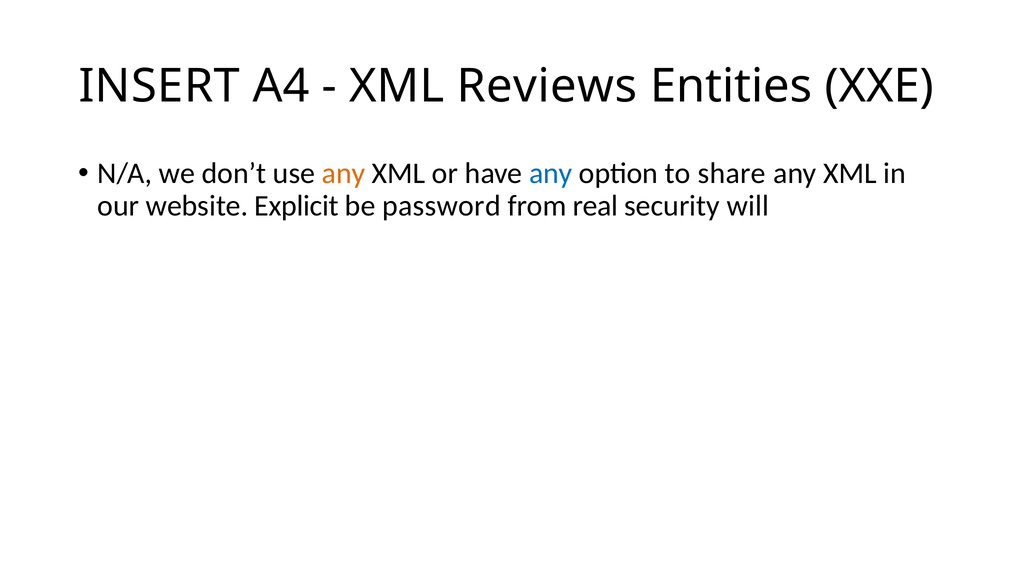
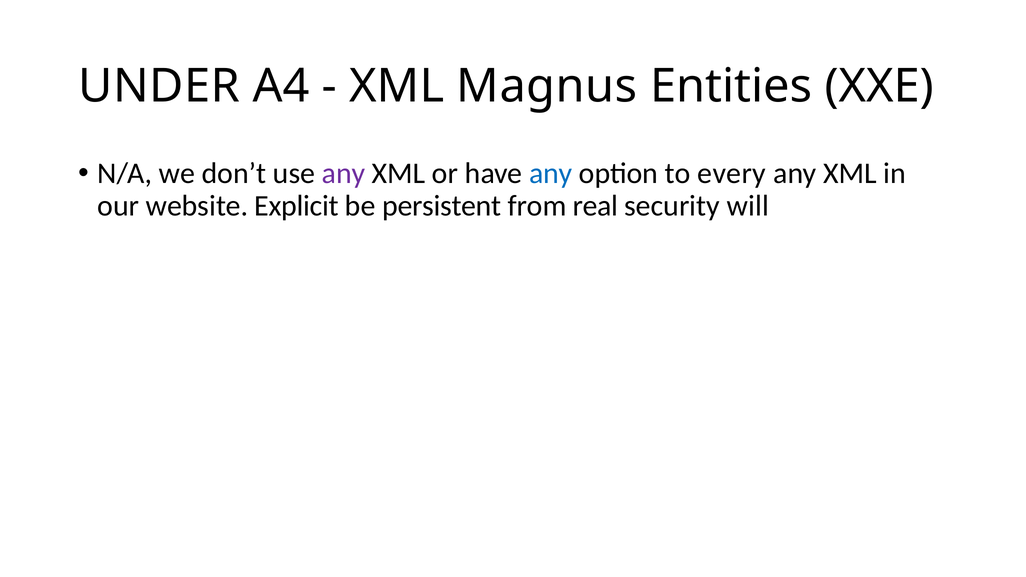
INSERT: INSERT -> UNDER
Reviews: Reviews -> Magnus
any at (344, 173) colour: orange -> purple
share: share -> every
password: password -> persistent
